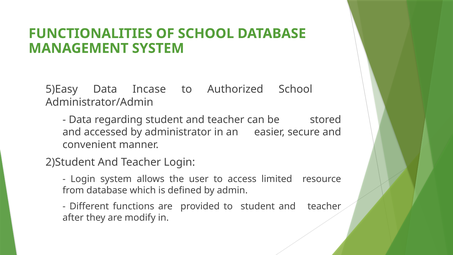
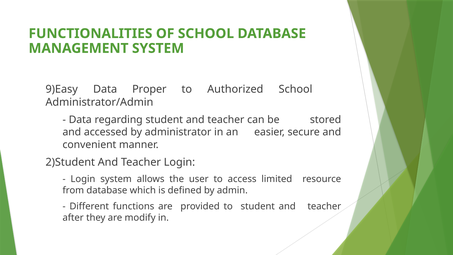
5)Easy: 5)Easy -> 9)Easy
Incase: Incase -> Proper
